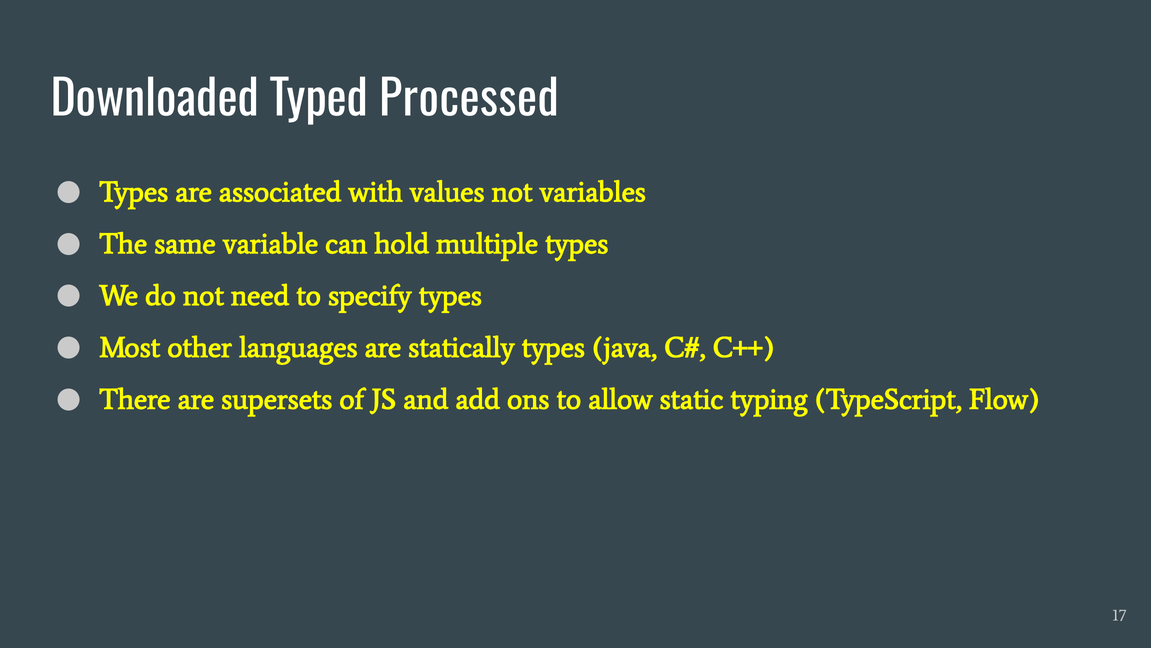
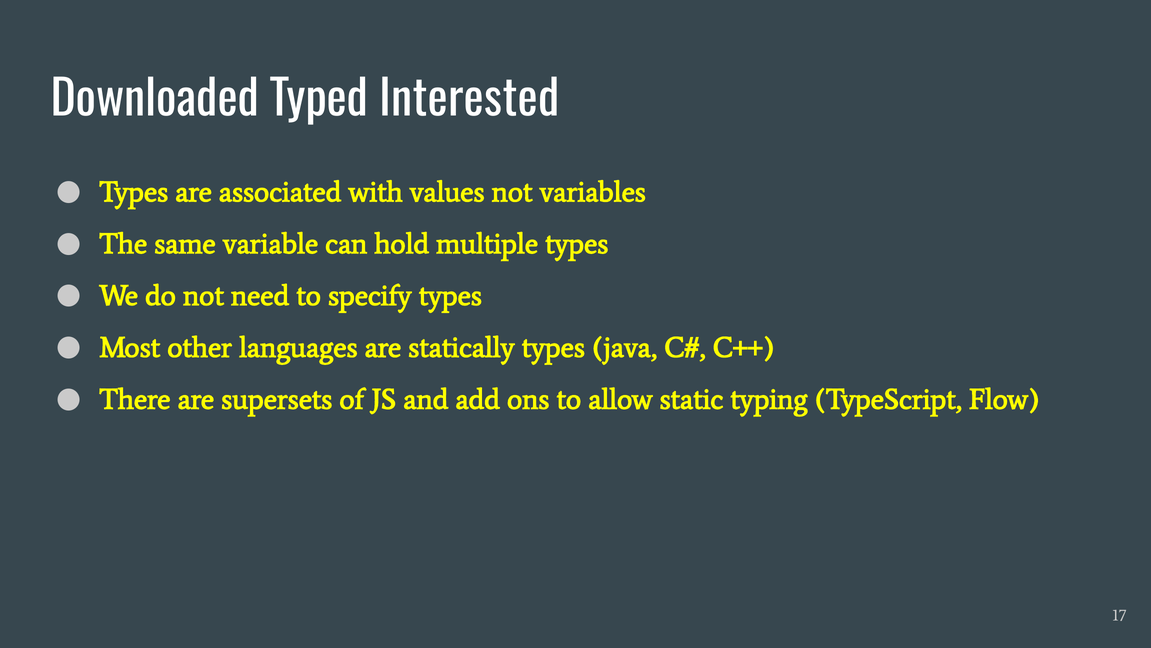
Processed: Processed -> Interested
